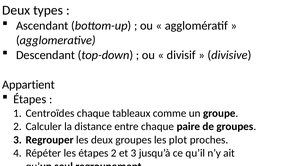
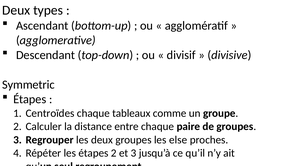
Appartient: Appartient -> Symmetric
plot: plot -> else
